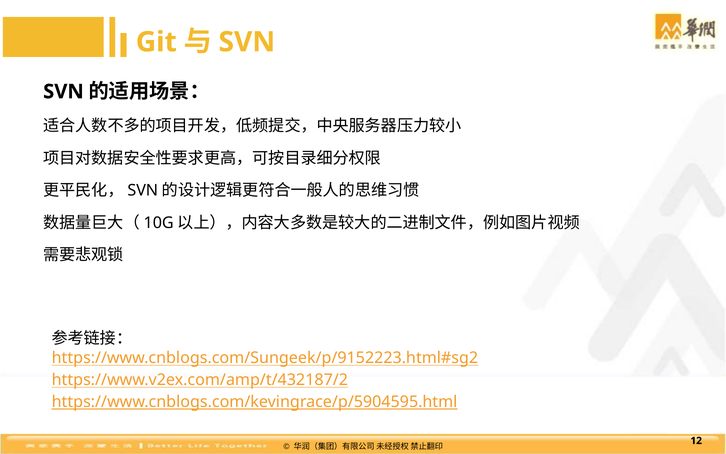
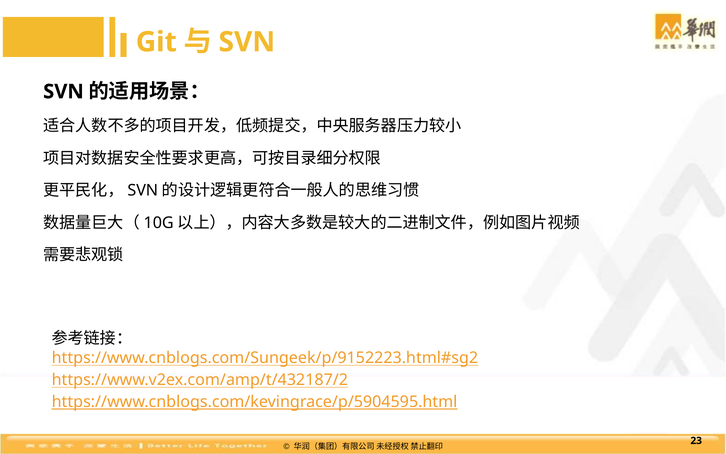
12: 12 -> 23
